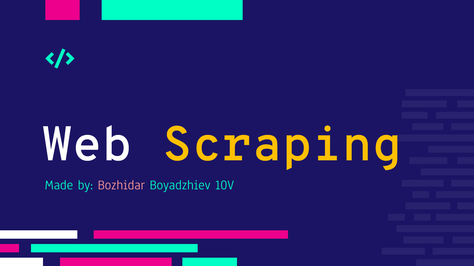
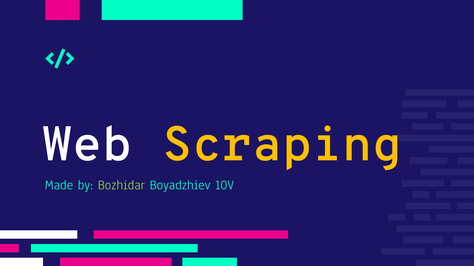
Bozhidar colour: pink -> light green
